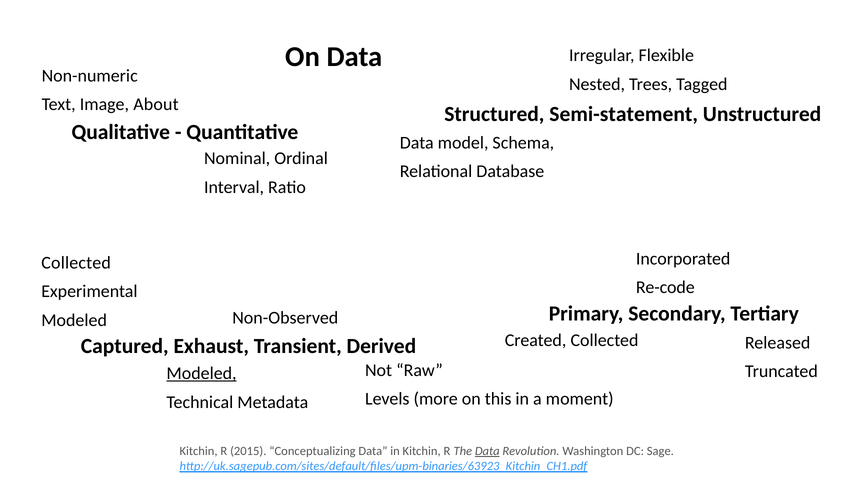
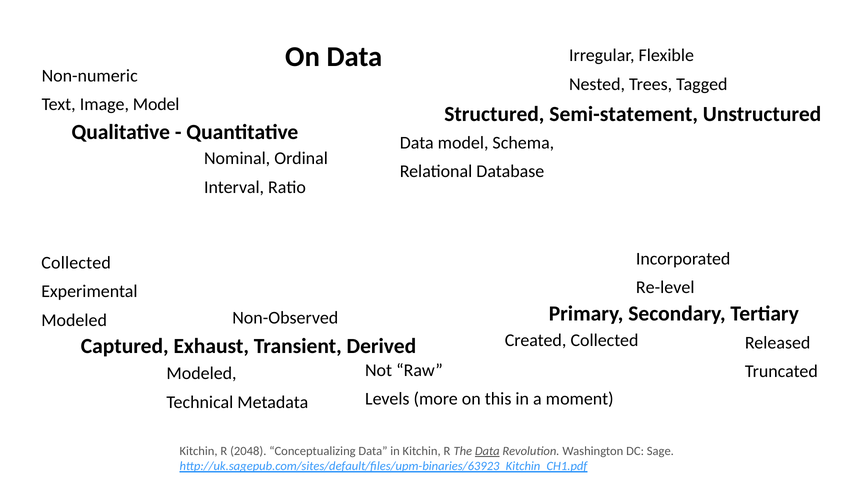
Image About: About -> Model
Re-code: Re-code -> Re-level
Modeled at (202, 374) underline: present -> none
2015: 2015 -> 2048
